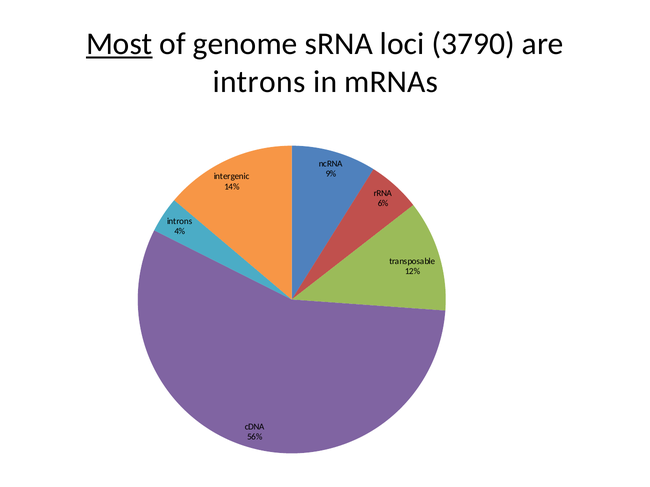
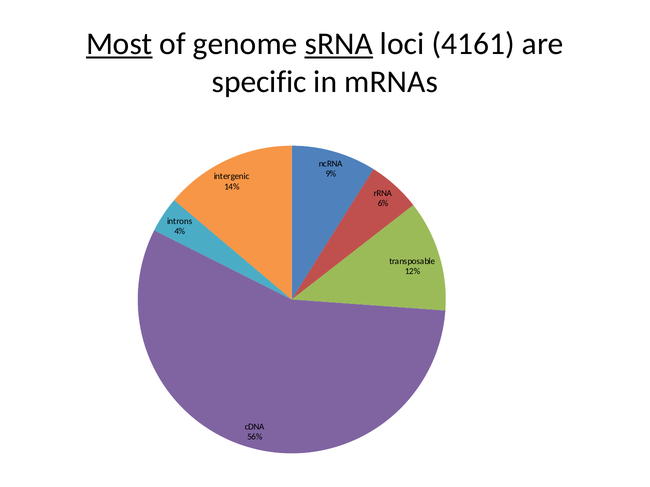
sRNA underline: none -> present
3790: 3790 -> 4161
introns at (259, 82): introns -> specific
